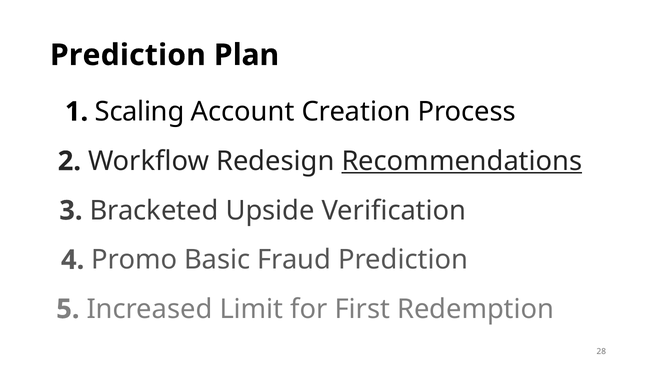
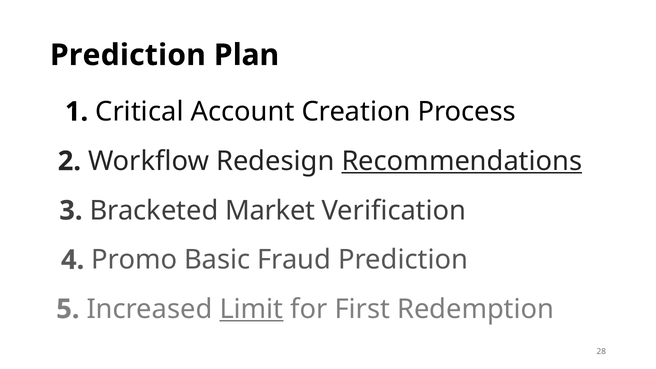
Scaling: Scaling -> Critical
Upside: Upside -> Market
Limit underline: none -> present
